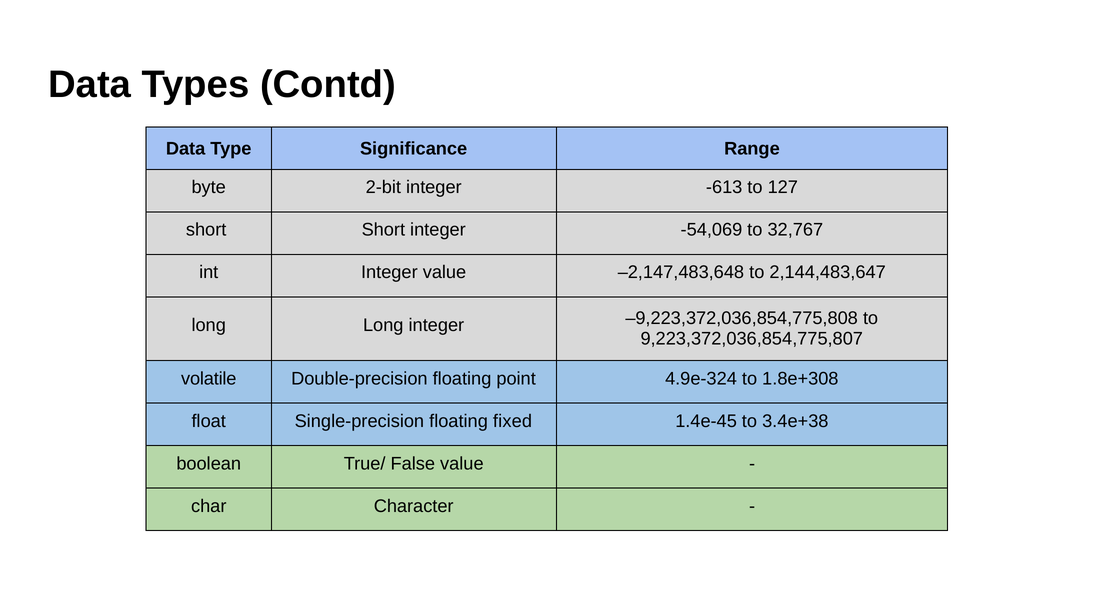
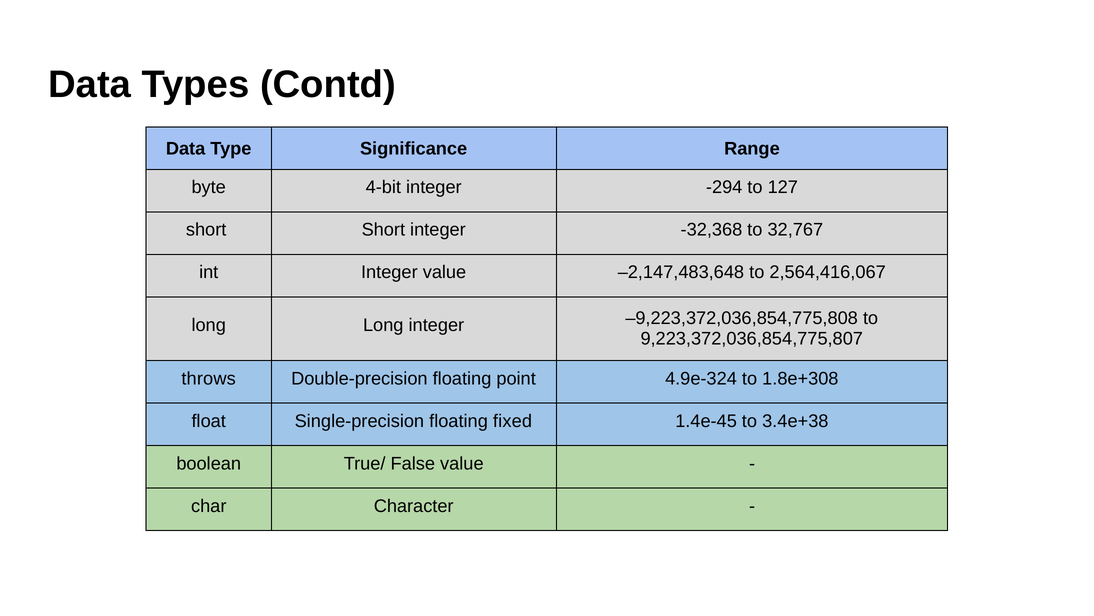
2-bit: 2-bit -> 4-bit
-613: -613 -> -294
-54,069: -54,069 -> -32,368
2,144,483,647: 2,144,483,647 -> 2,564,416,067
volatile: volatile -> throws
